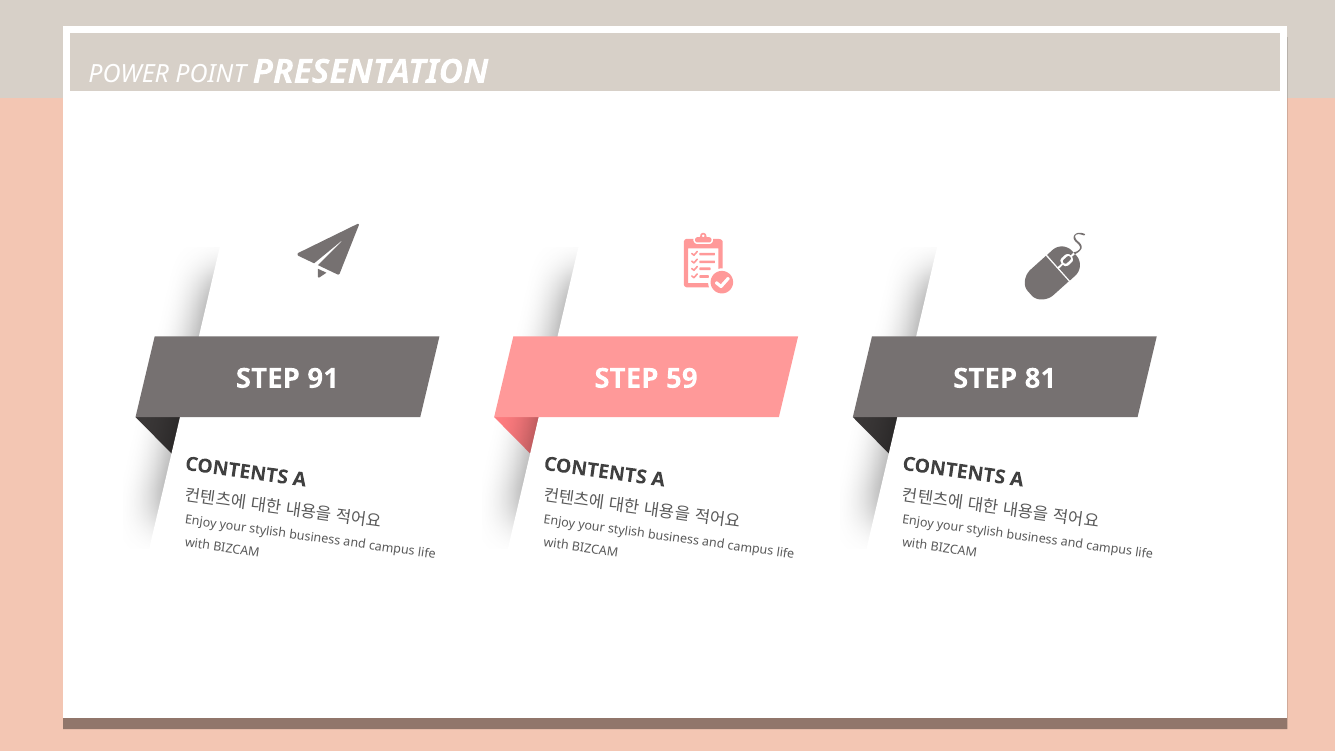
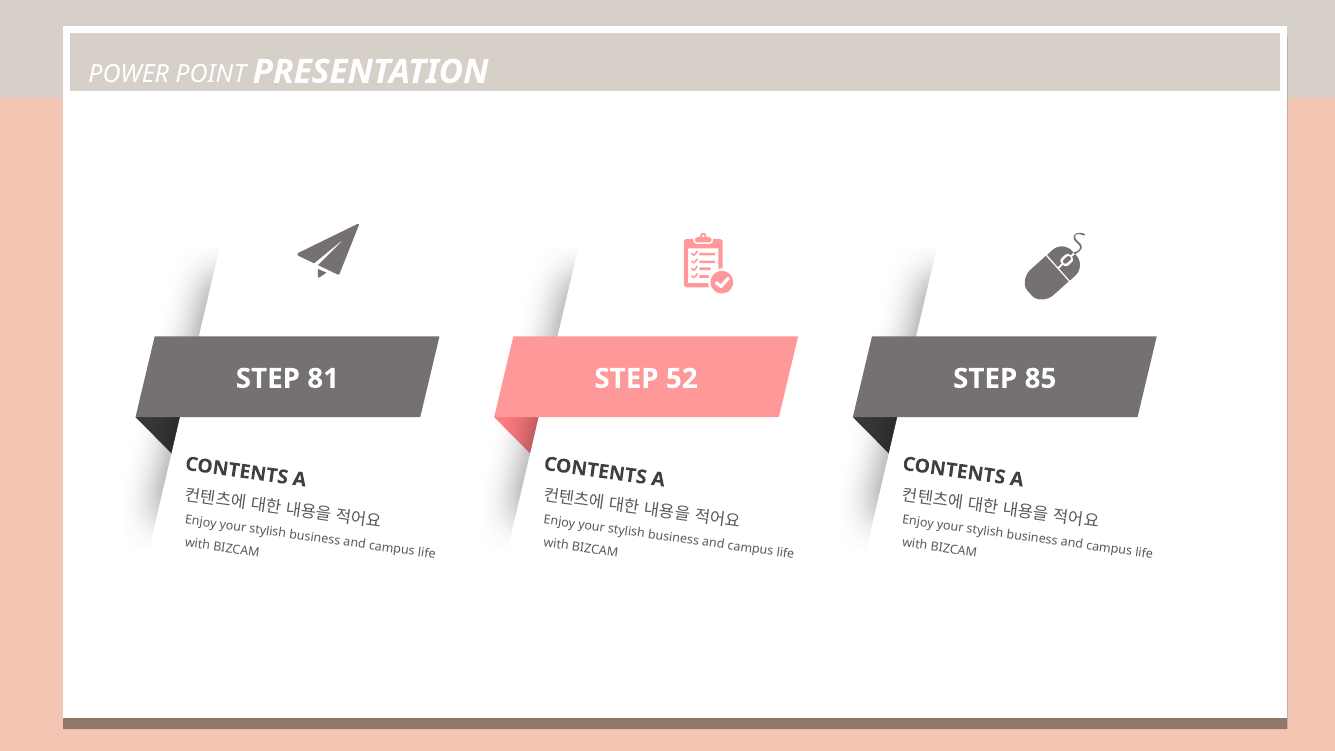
91: 91 -> 81
59: 59 -> 52
81: 81 -> 85
